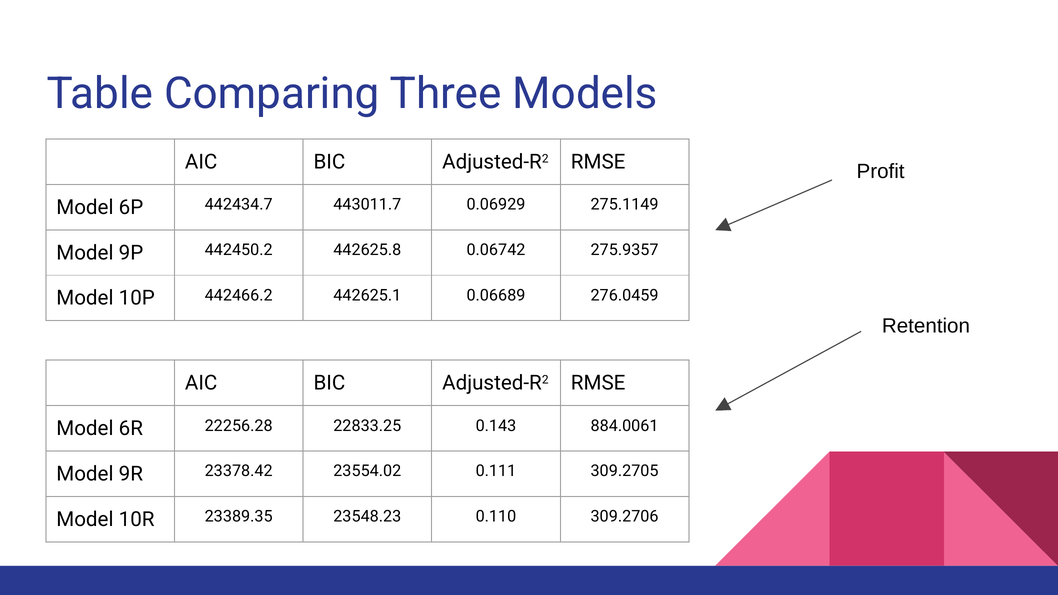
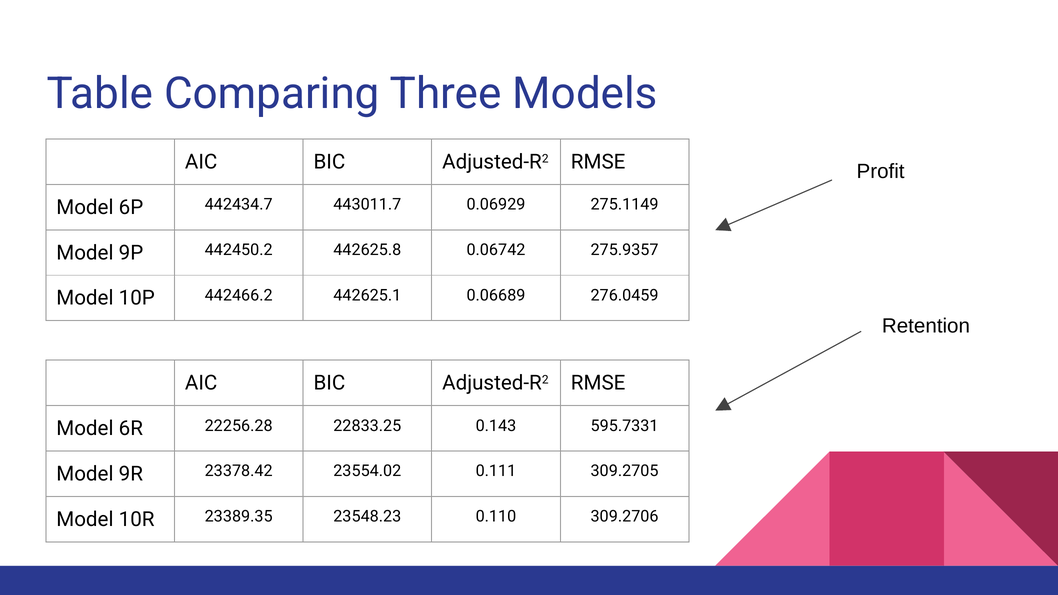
884.0061: 884.0061 -> 595.7331
